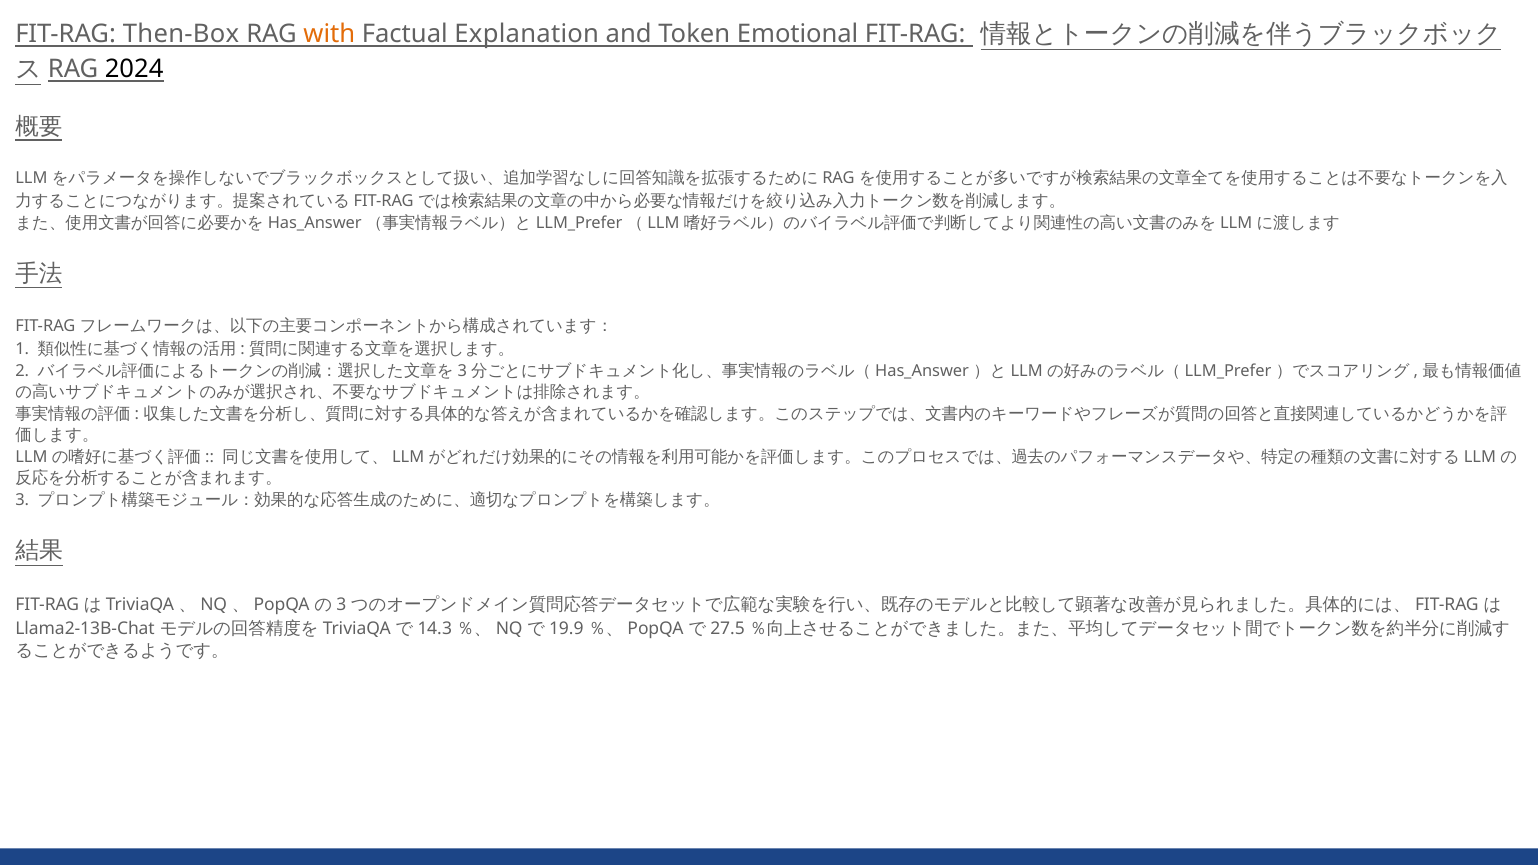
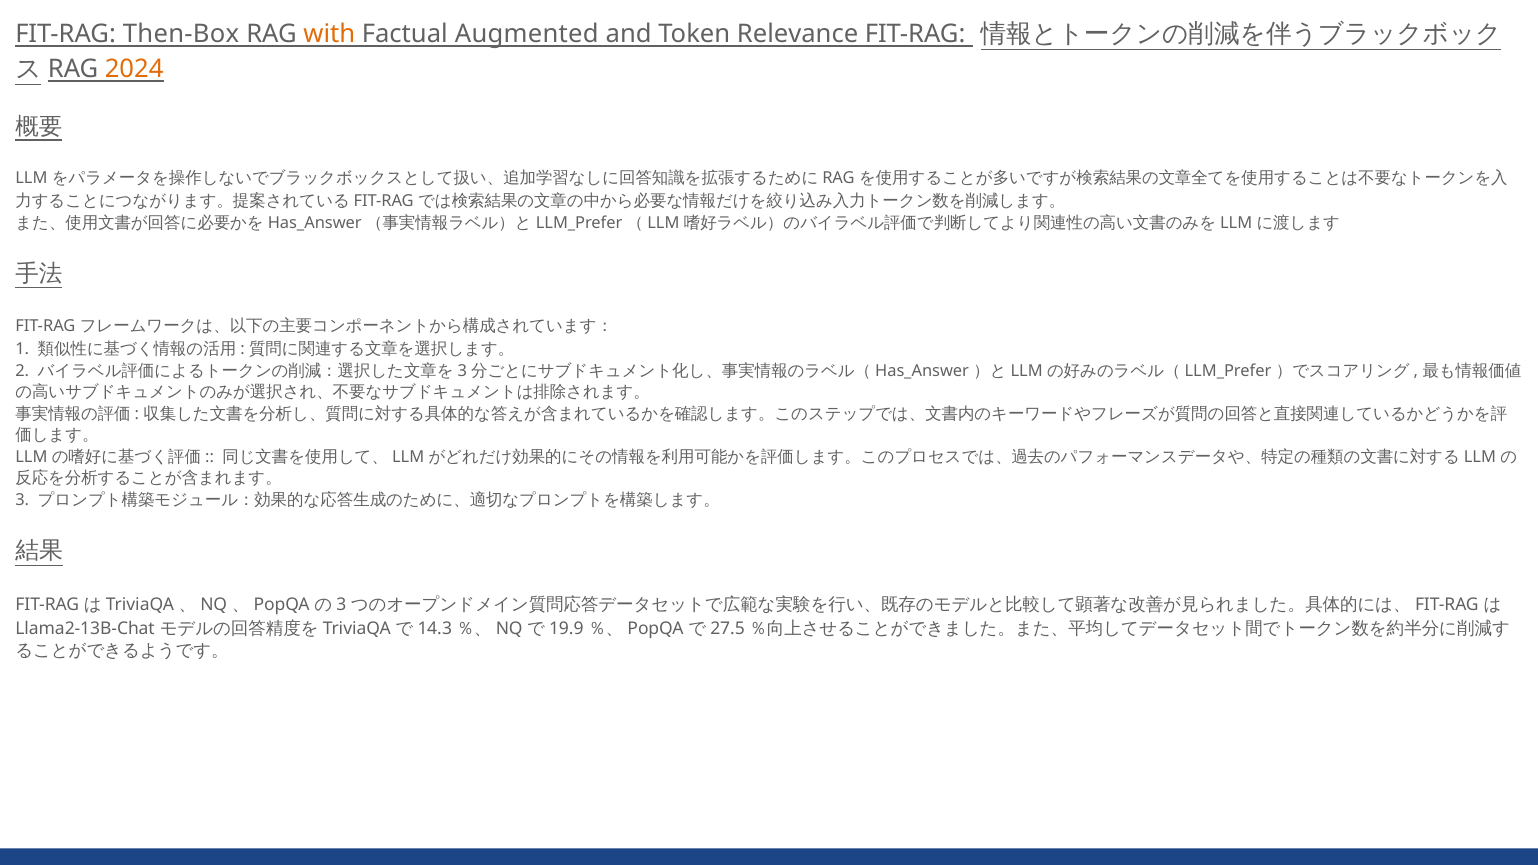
Explanation: Explanation -> Augmented
Emotional: Emotional -> Relevance
2024 colour: black -> orange
